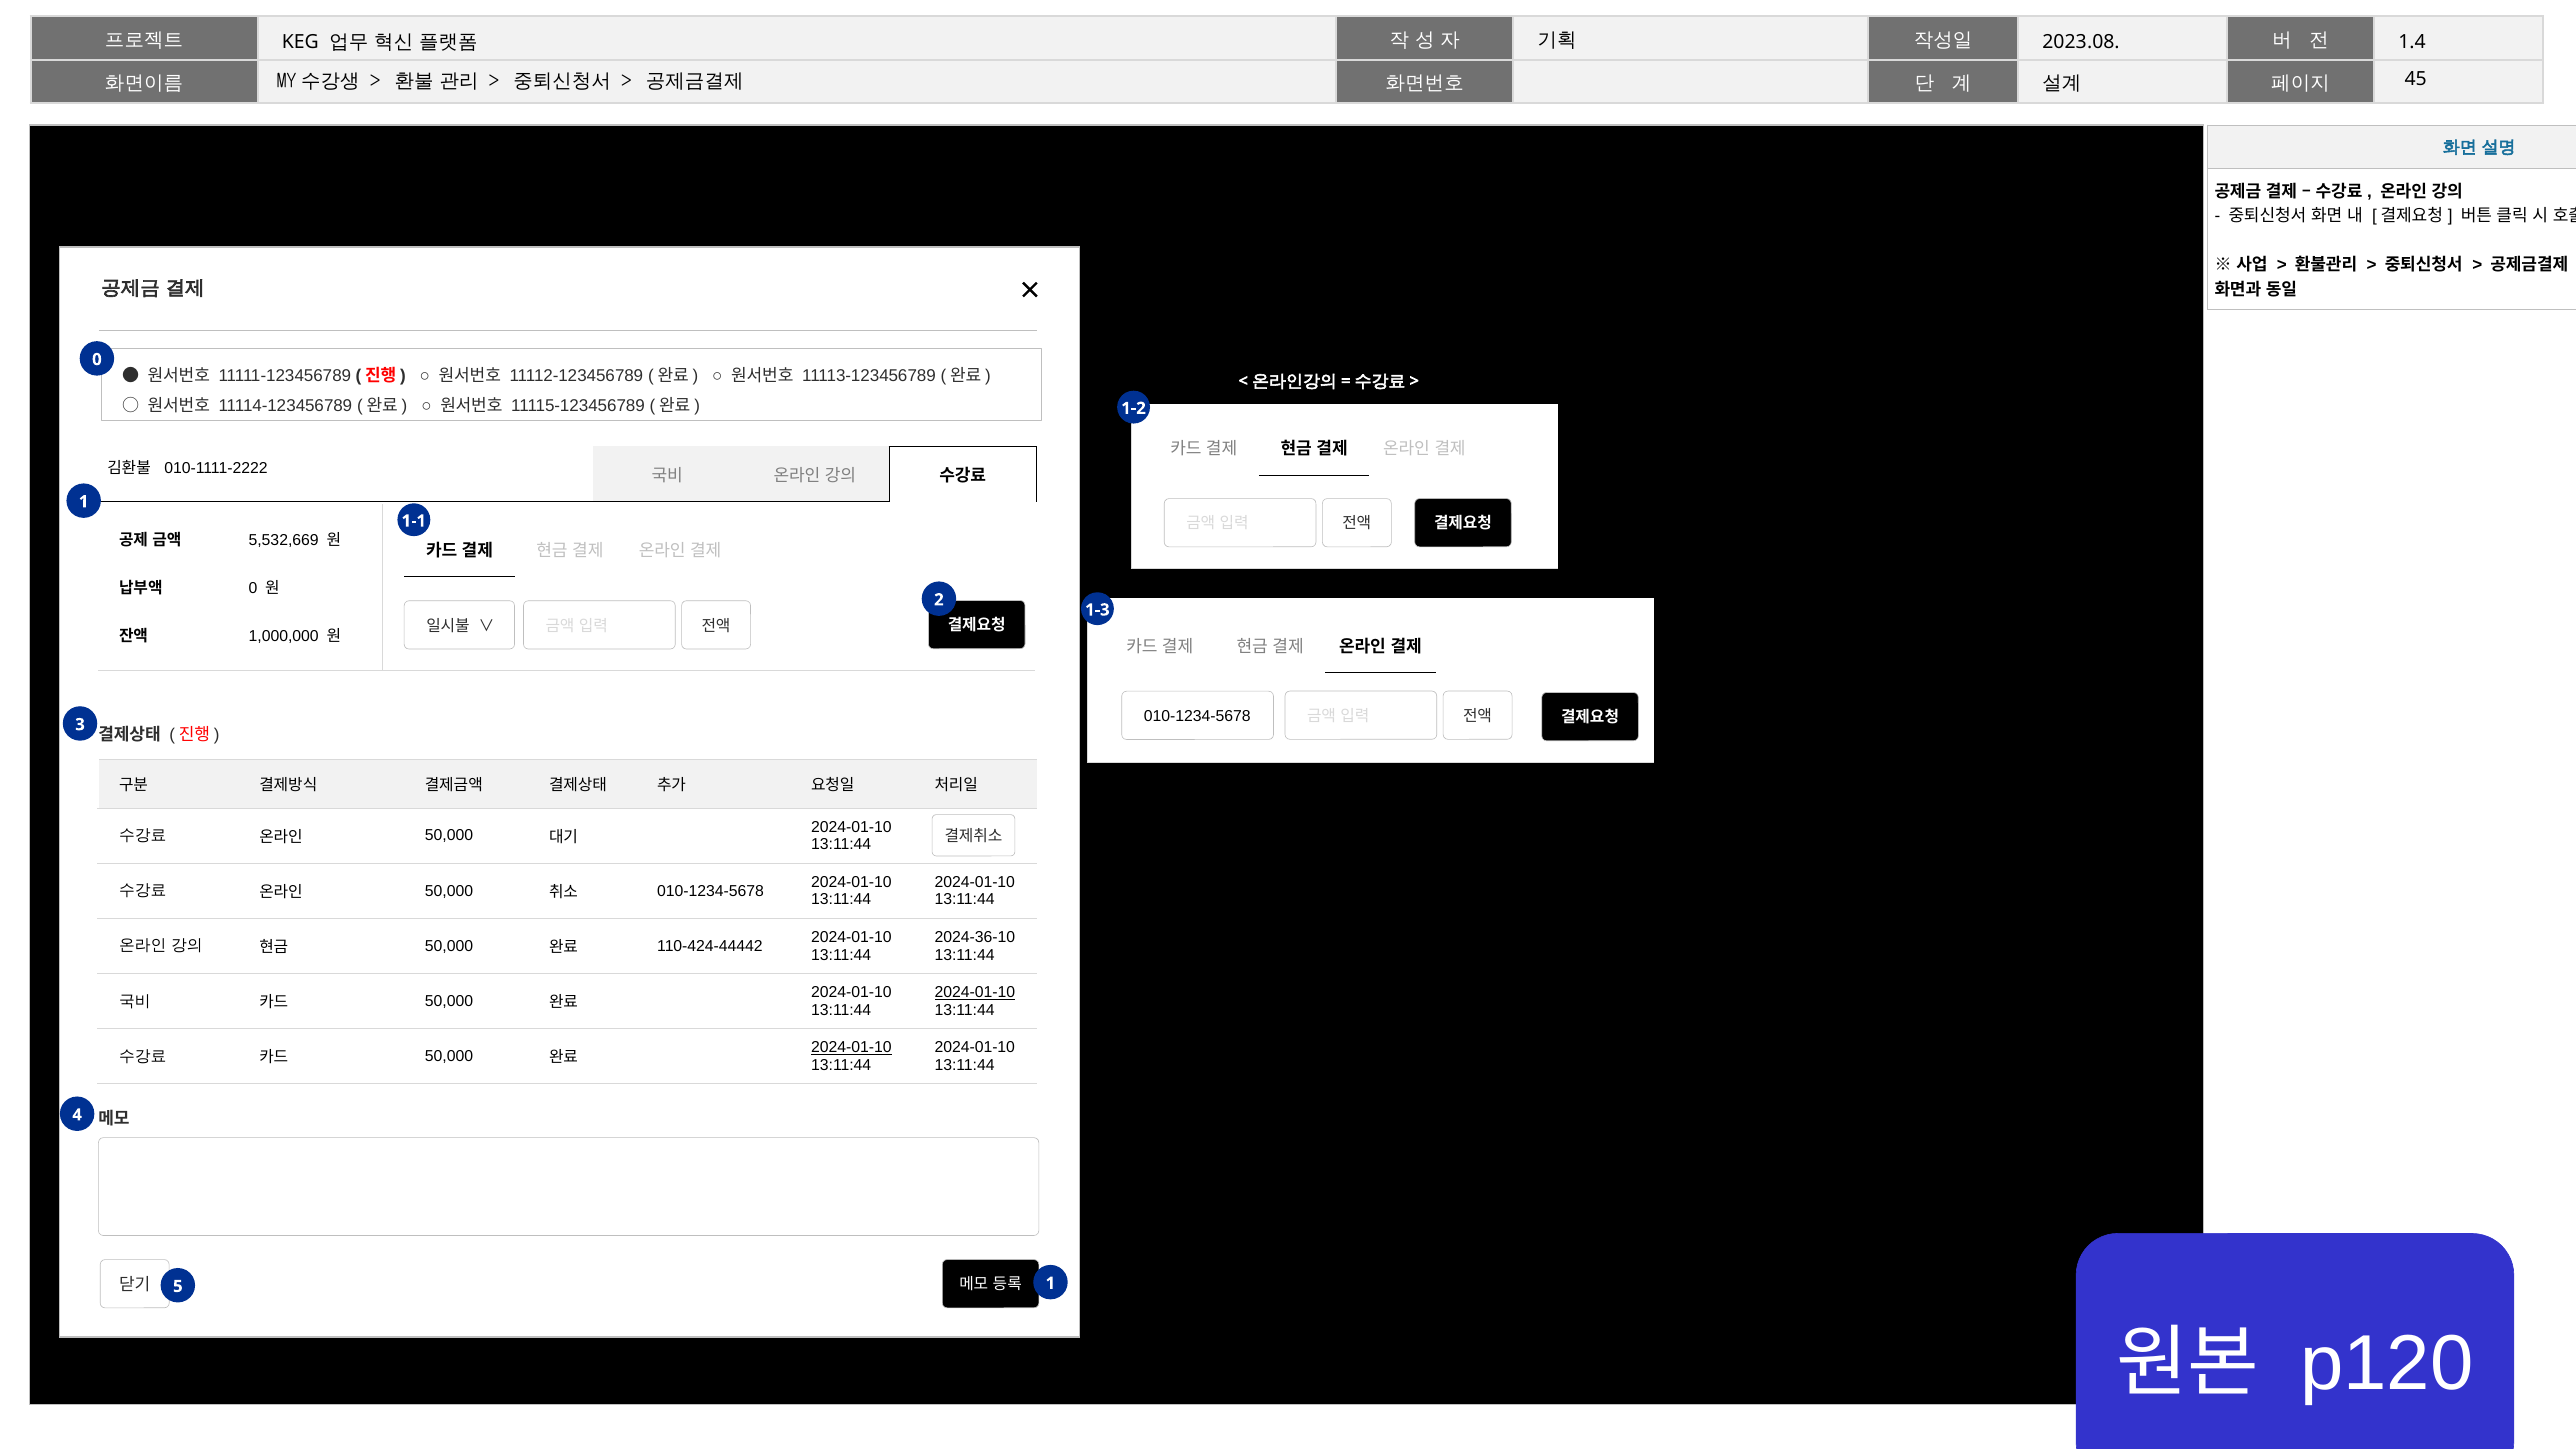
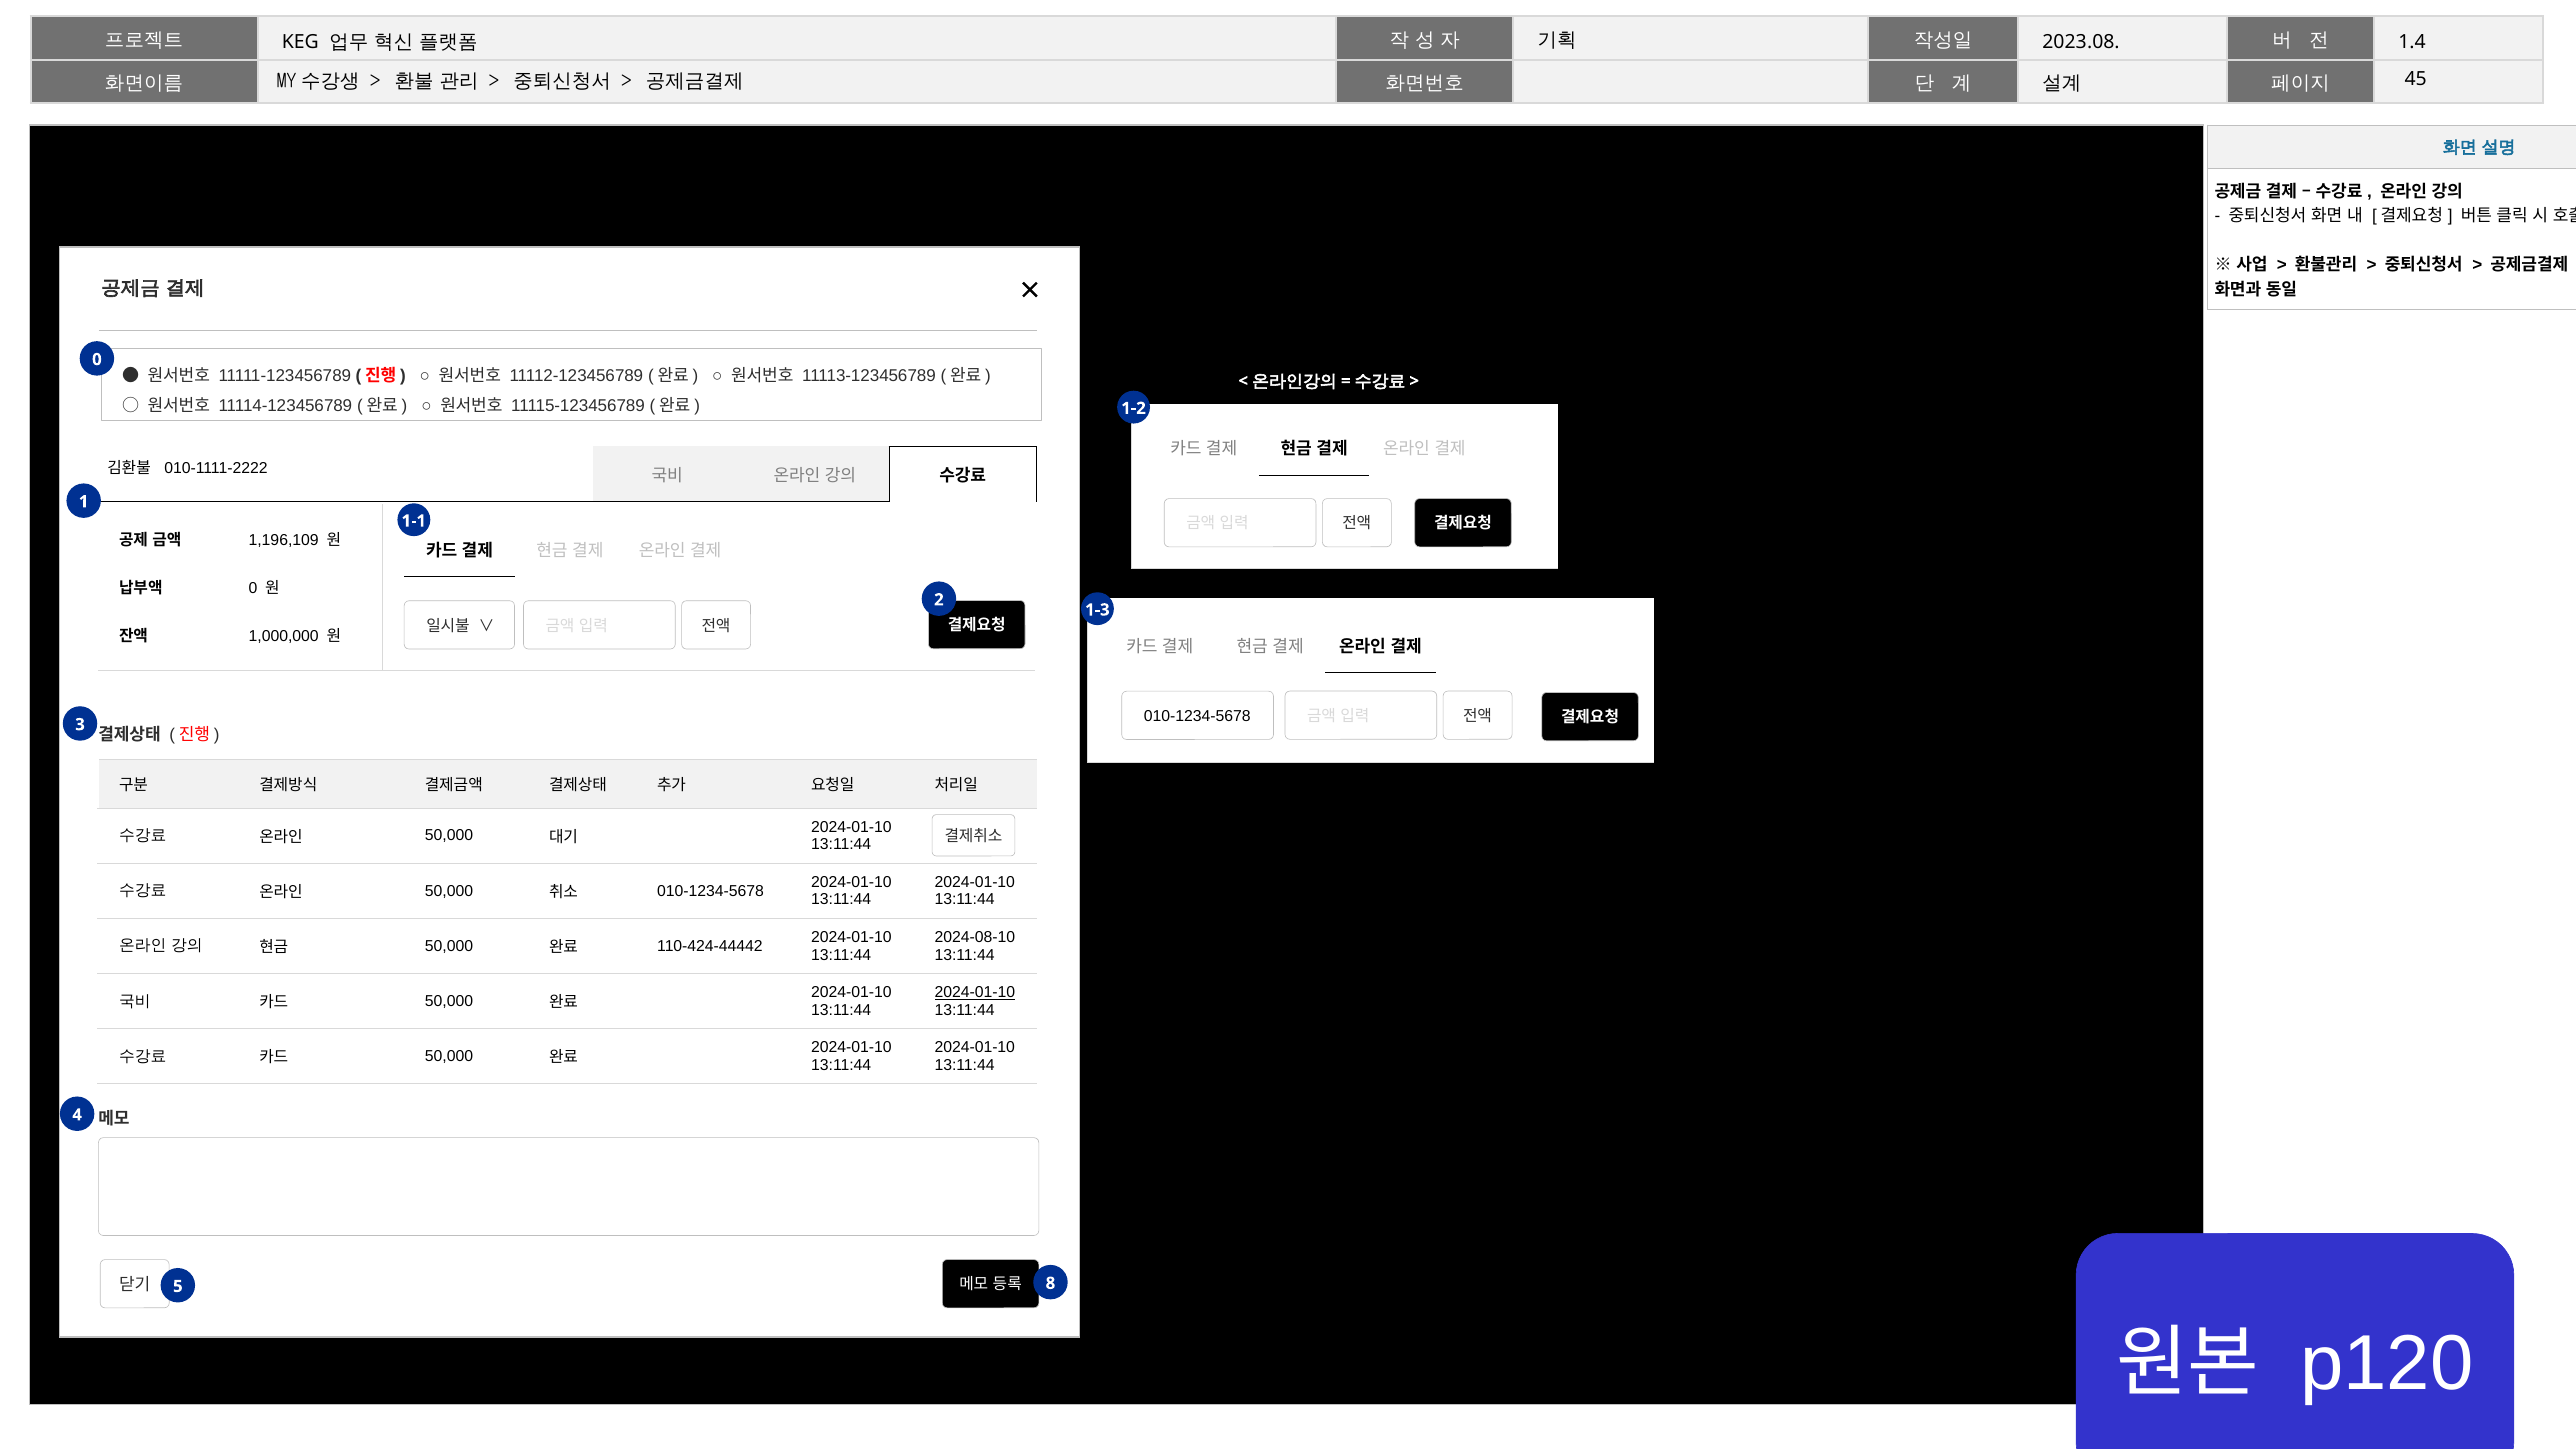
5,532,669: 5,532,669 -> 1,196,109
2024-36-10: 2024-36-10 -> 2024-08-10
2024-01-10 at (851, 1048) underline: present -> none
5 1: 1 -> 8
